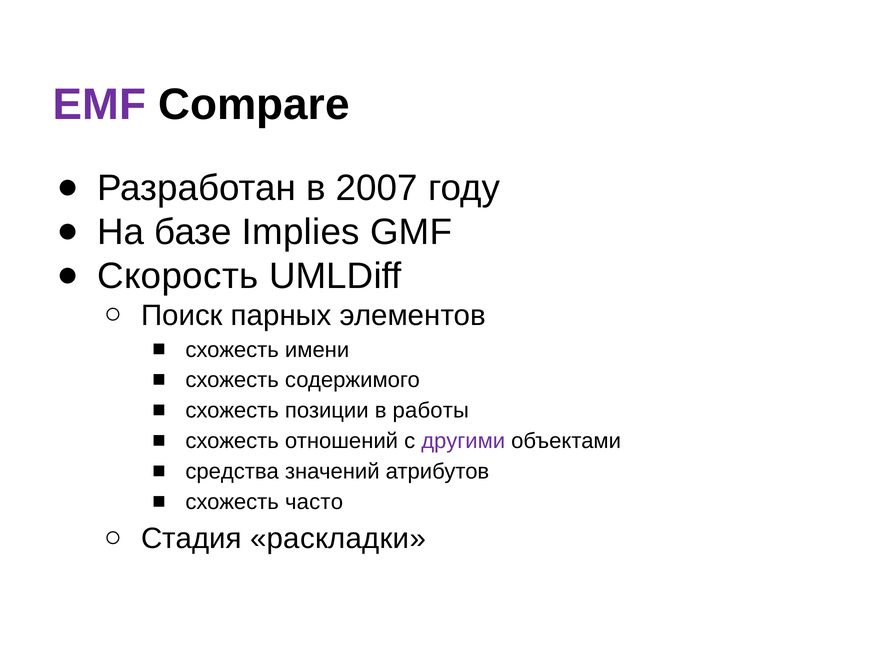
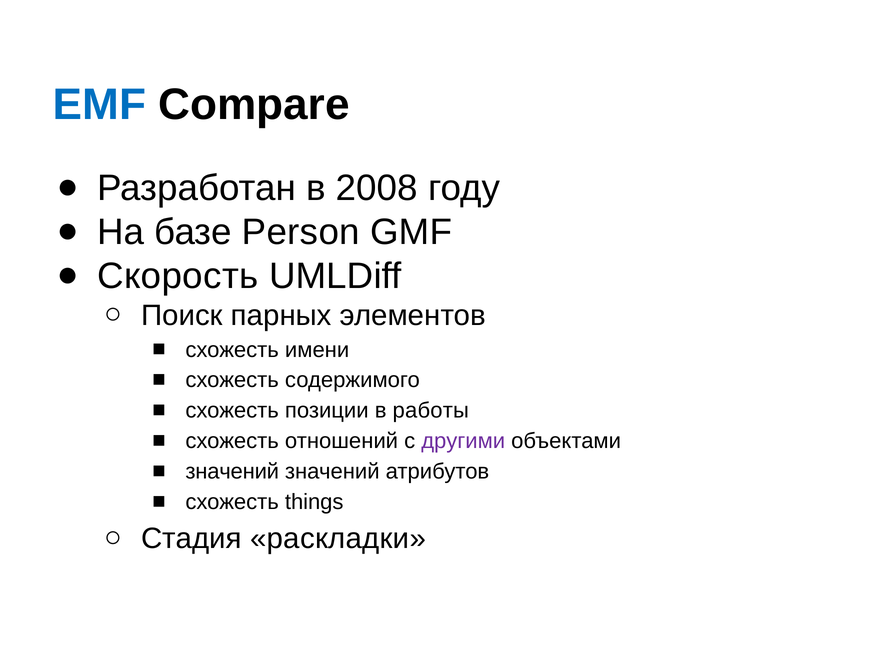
EMF colour: purple -> blue
2007: 2007 -> 2008
Implies: Implies -> Person
средства at (232, 472): средства -> значений
часто: часто -> things
